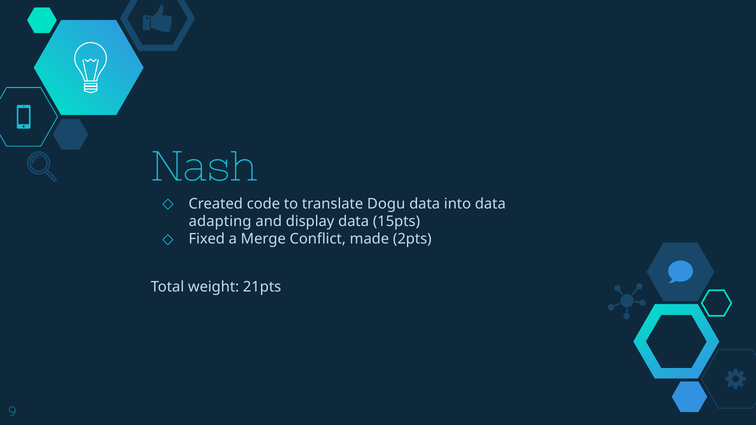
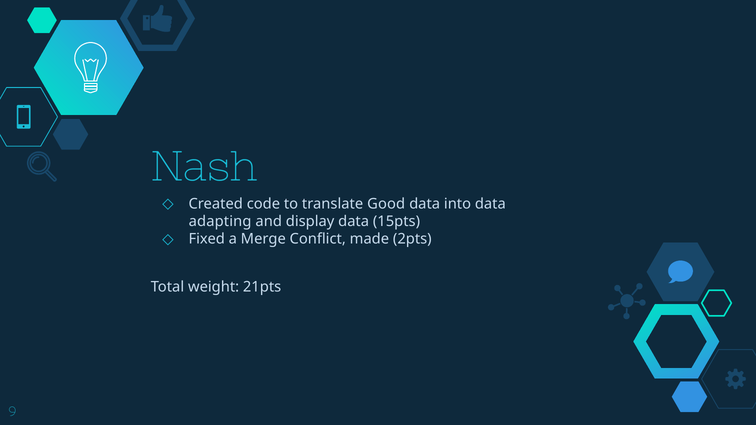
Dogu: Dogu -> Good
